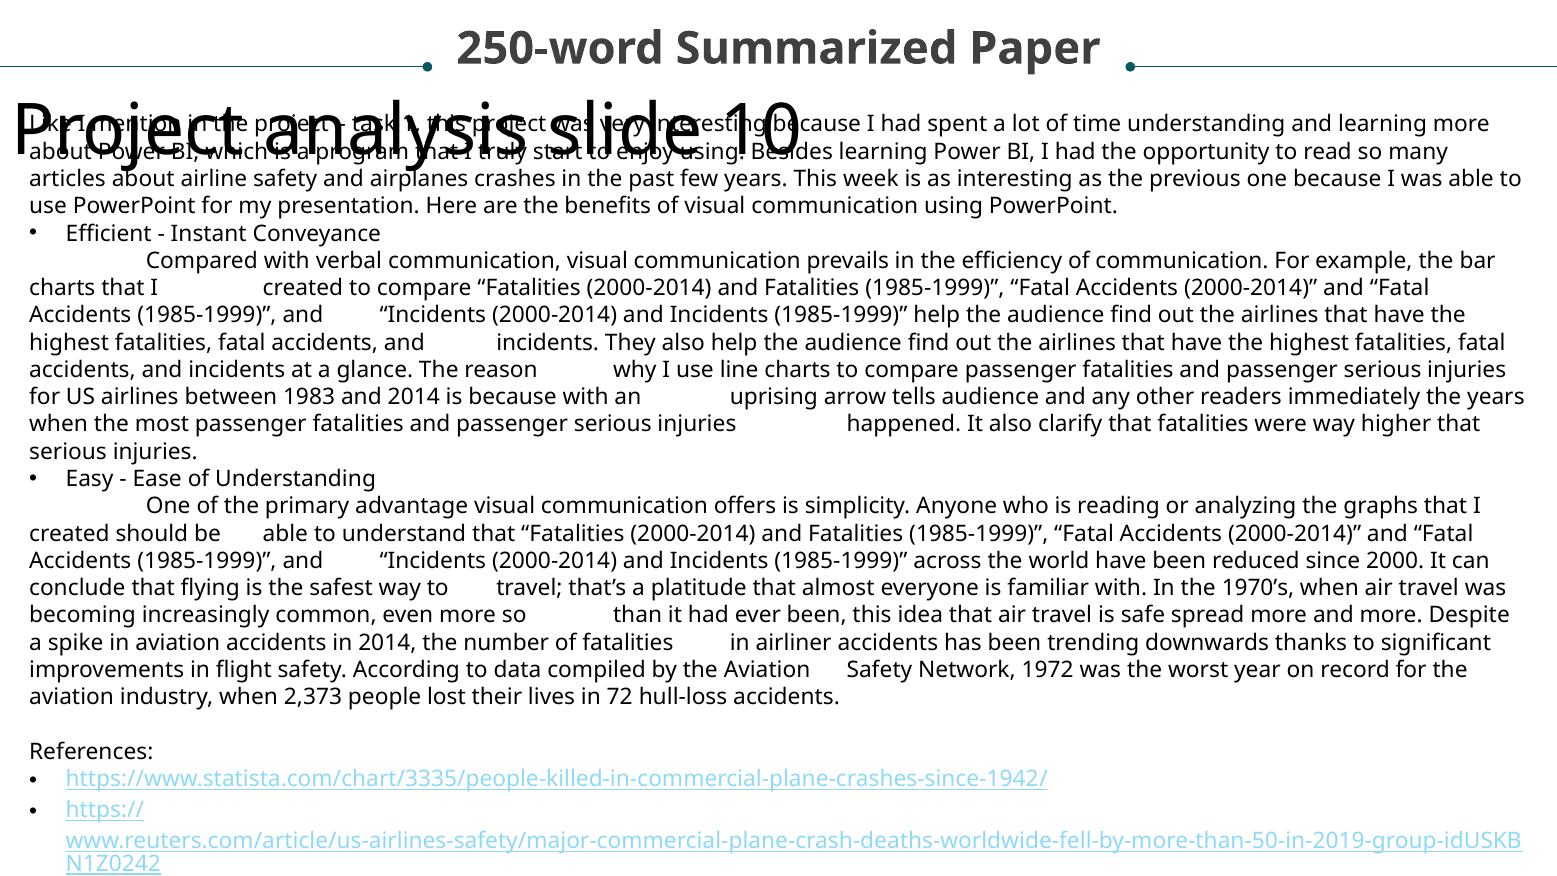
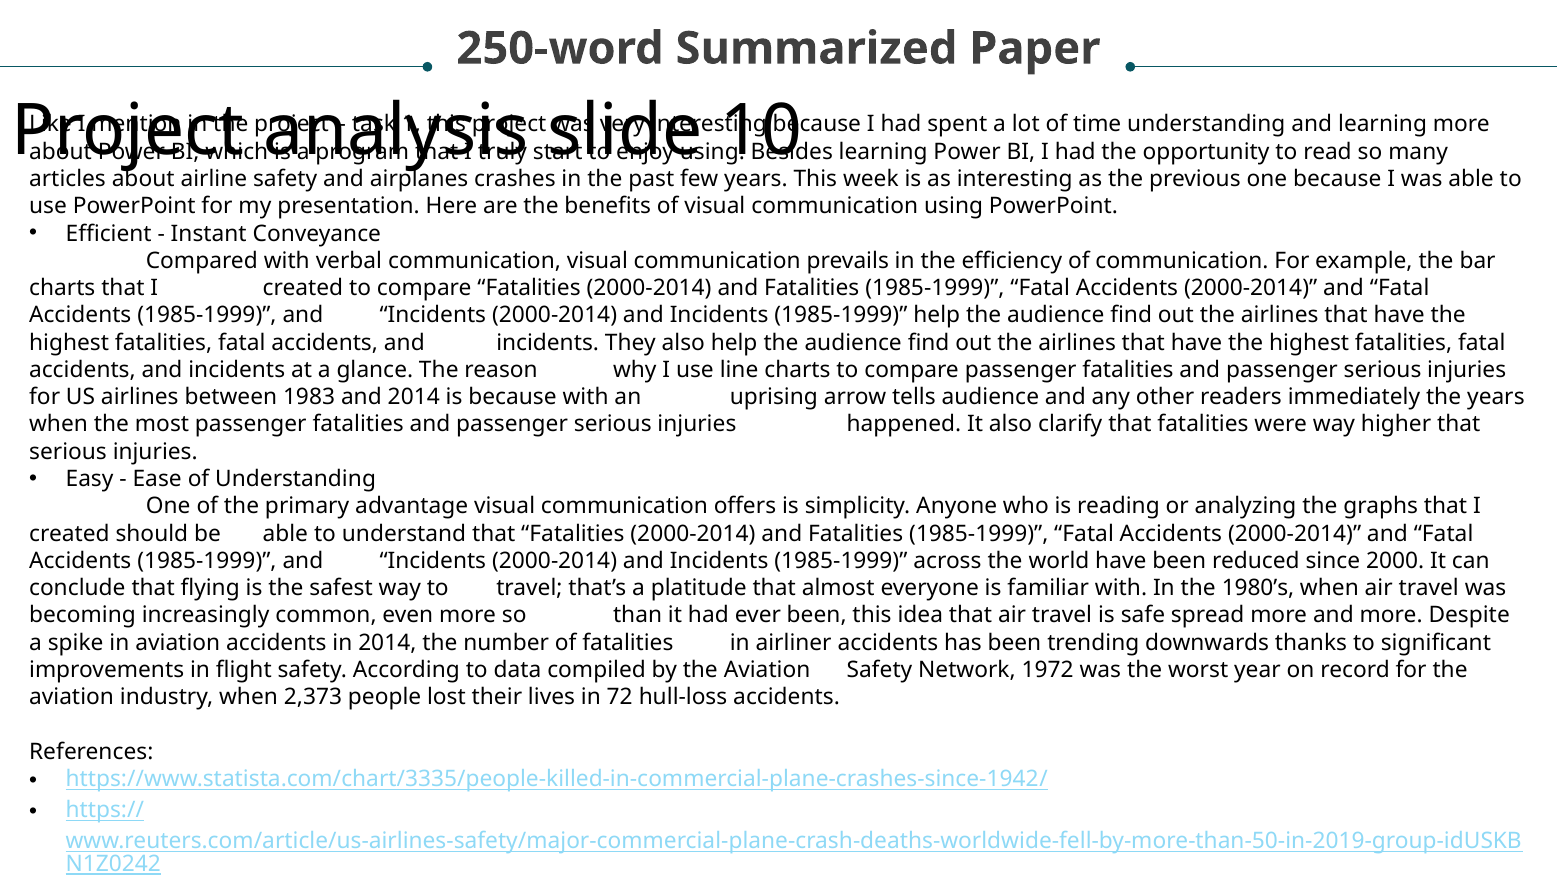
1970’s: 1970’s -> 1980’s
